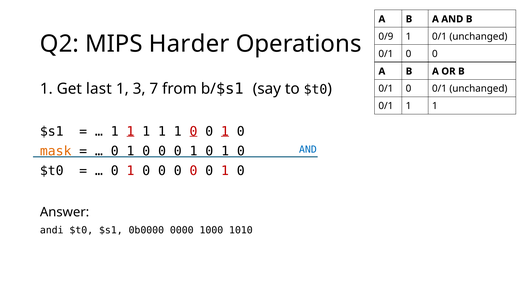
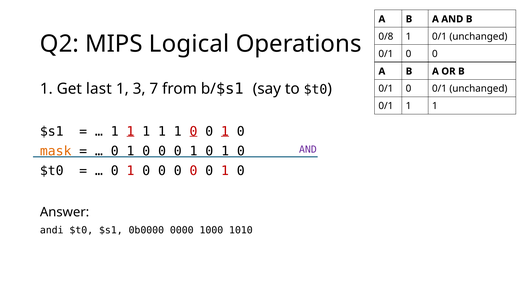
0/9: 0/9 -> 0/8
Harder: Harder -> Logical
AND at (308, 149) colour: blue -> purple
